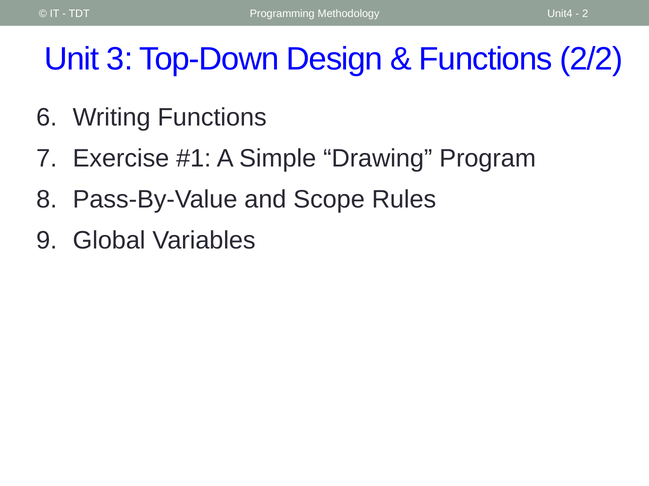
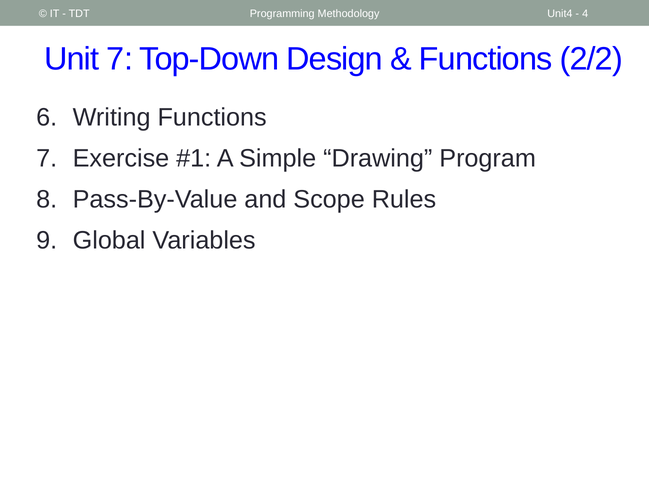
2: 2 -> 4
Unit 3: 3 -> 7
